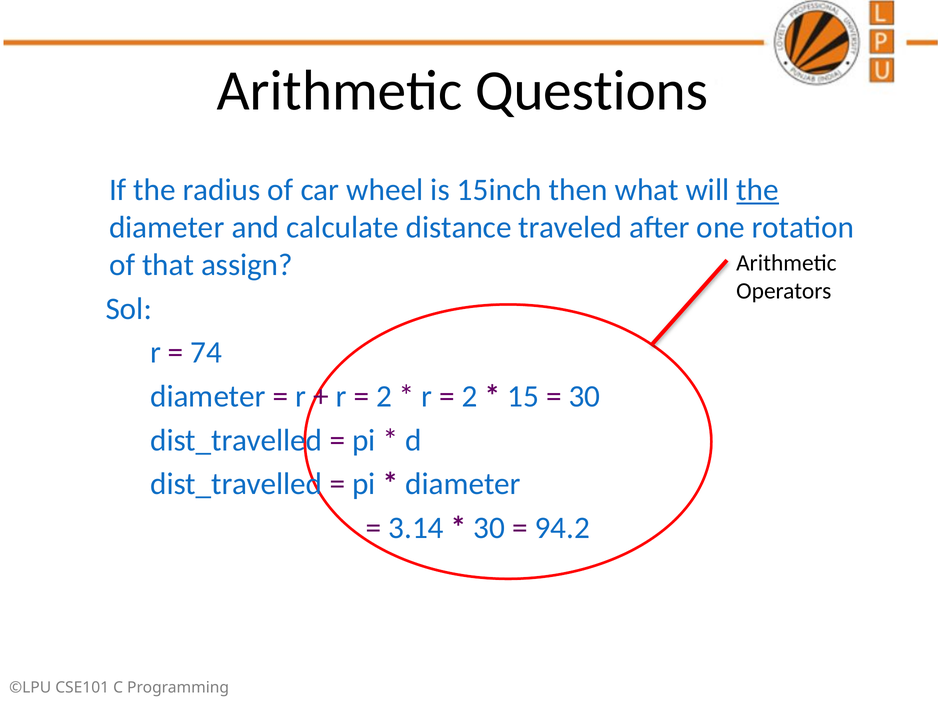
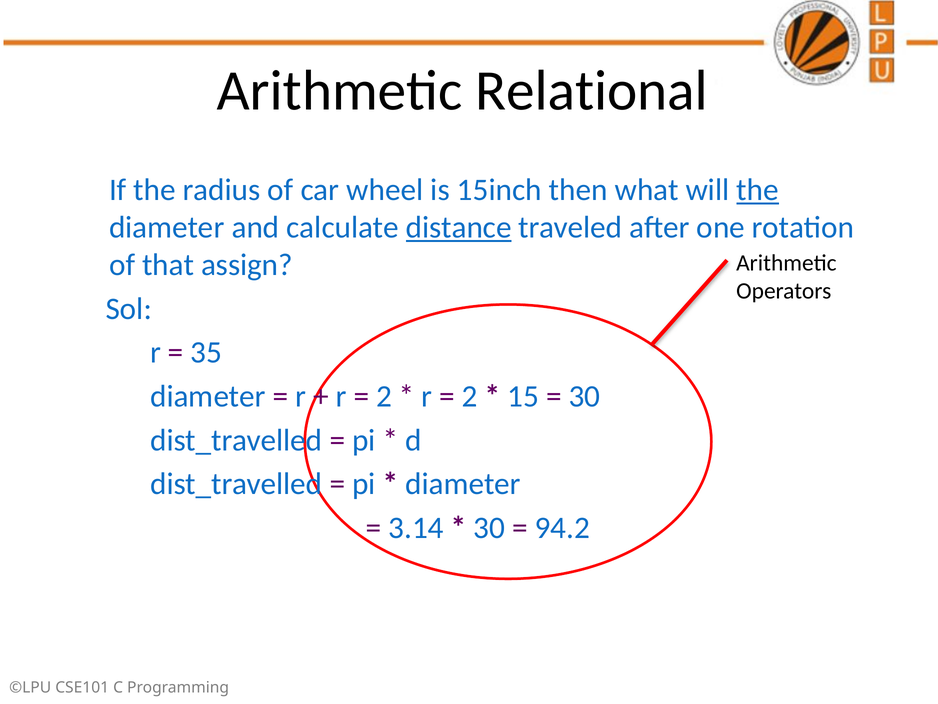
Questions: Questions -> Relational
distance underline: none -> present
74: 74 -> 35
